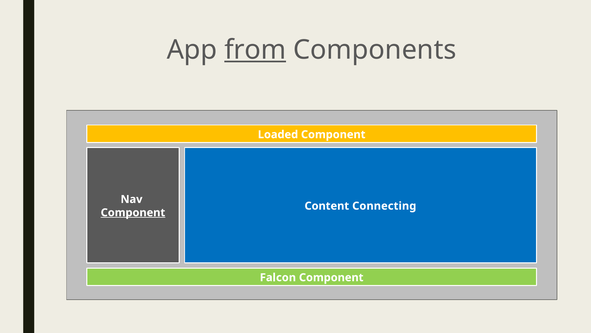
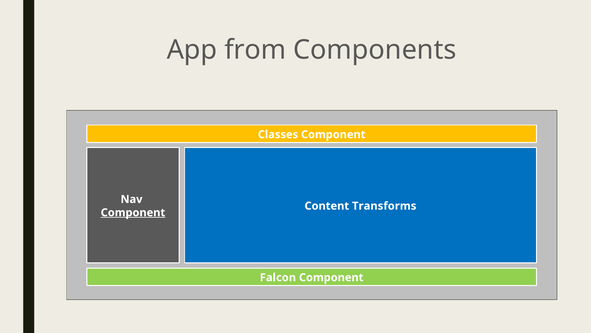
from underline: present -> none
Loaded: Loaded -> Classes
Connecting: Connecting -> Transforms
